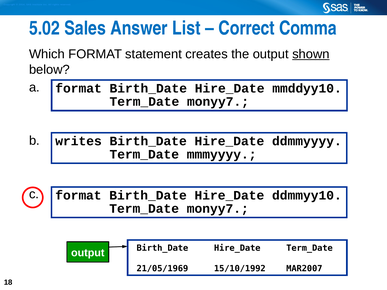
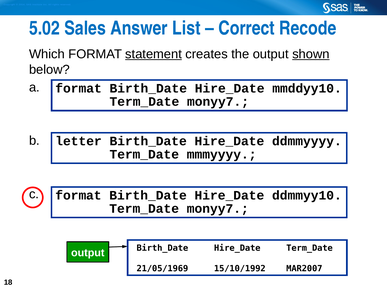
Comma: Comma -> Recode
statement underline: none -> present
writes: writes -> letter
